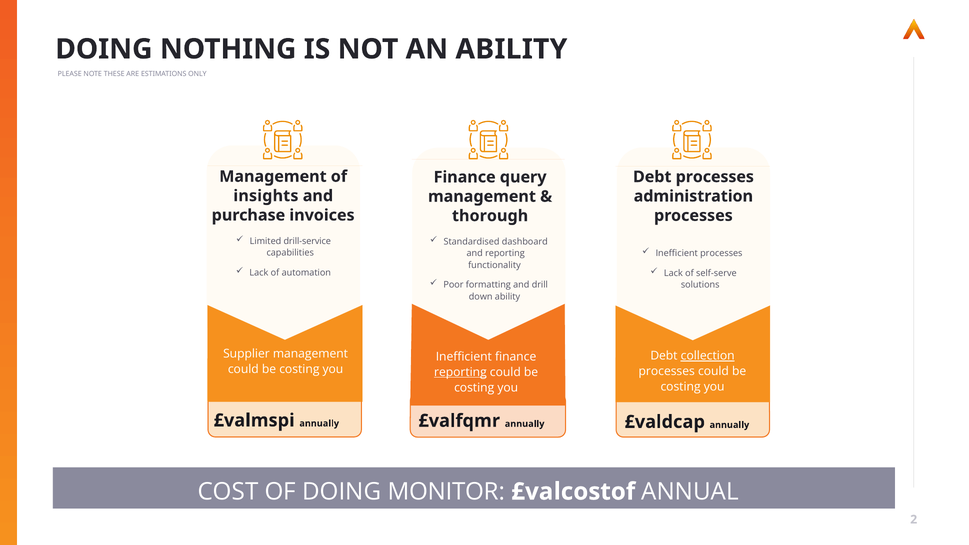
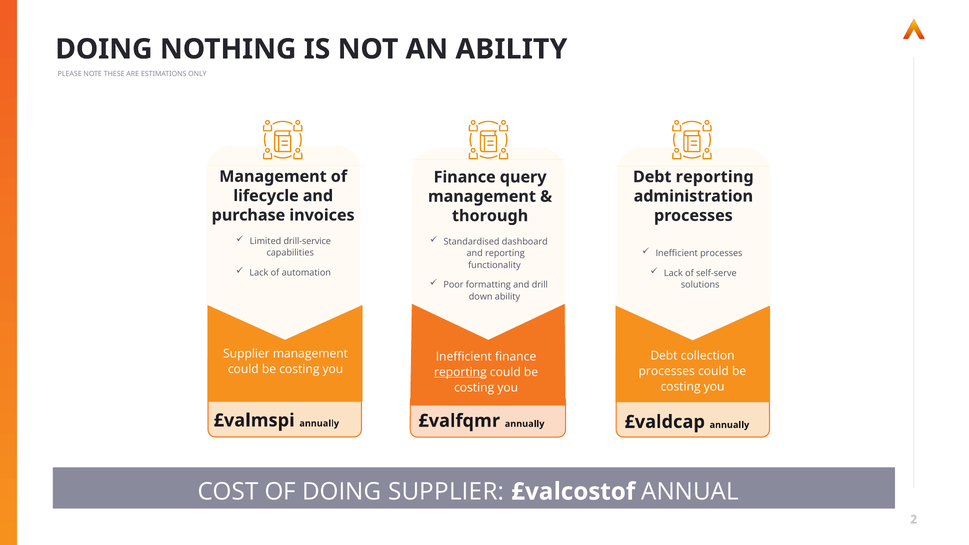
Debt processes: processes -> reporting
insights: insights -> lifecycle
collection underline: present -> none
DOING MONITOR: MONITOR -> SUPPLIER
